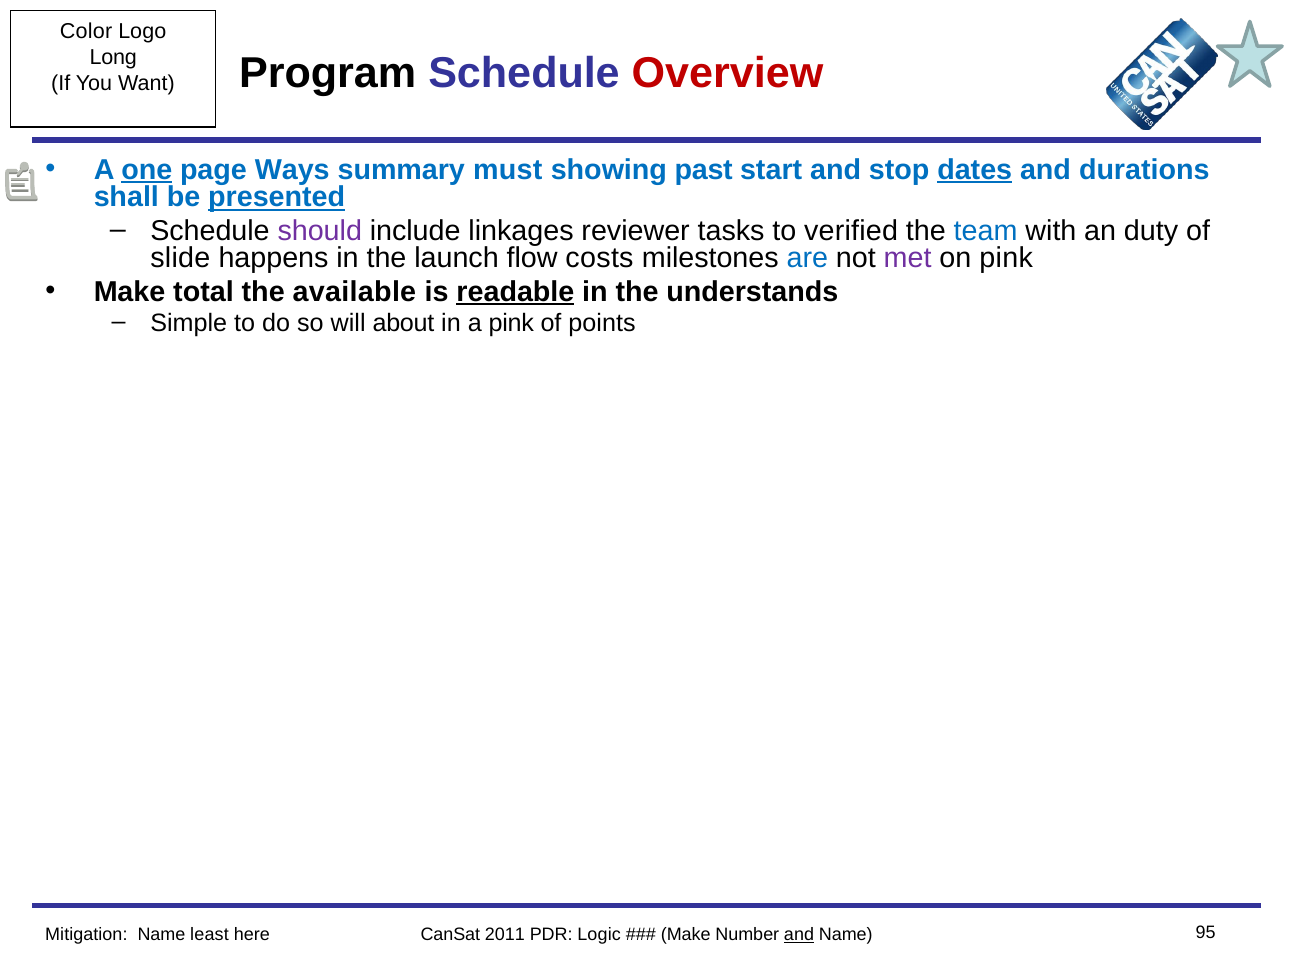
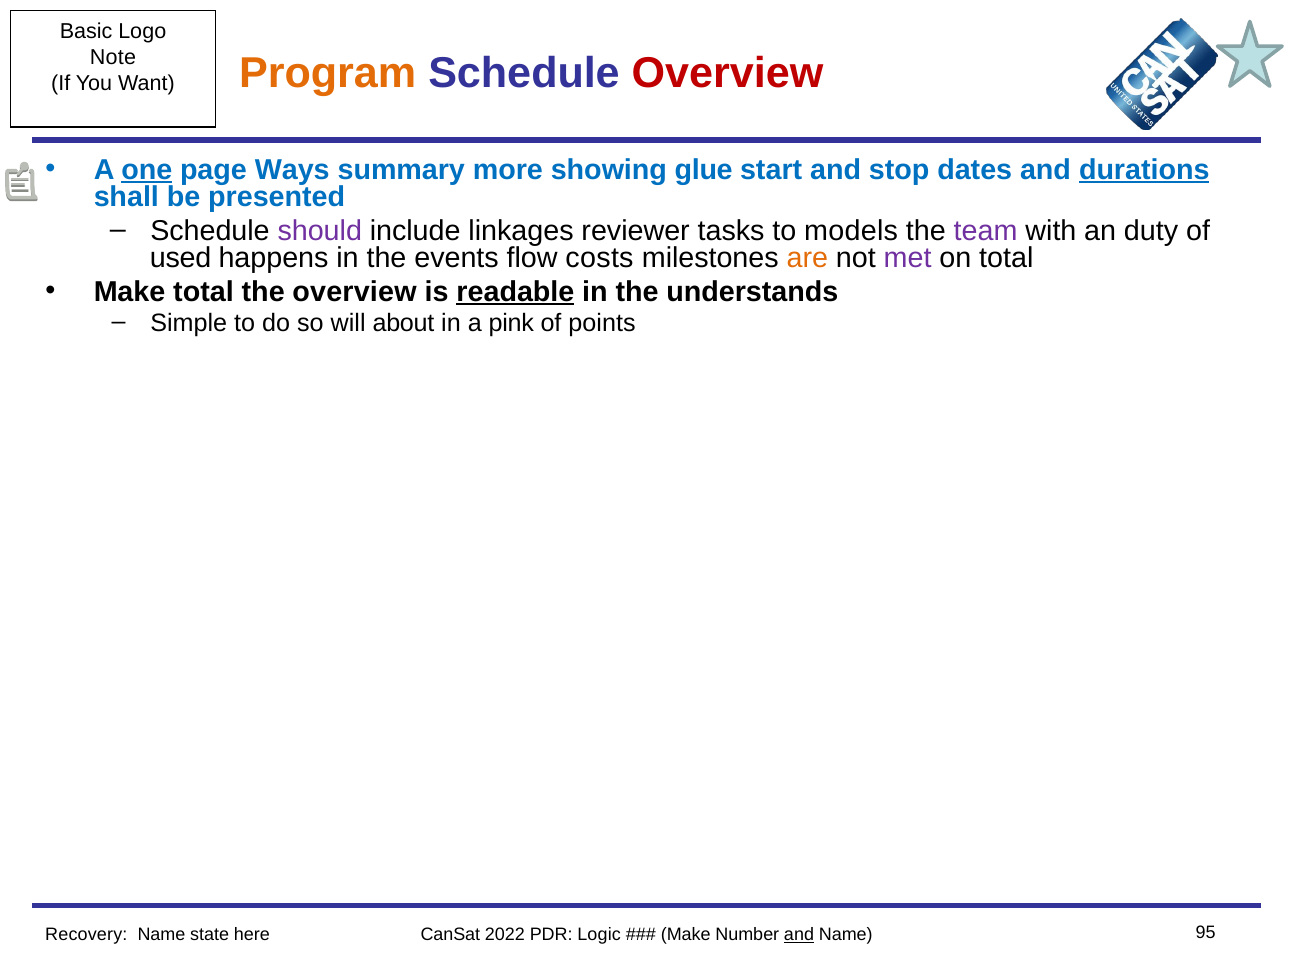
Color: Color -> Basic
Long: Long -> Note
Program colour: black -> orange
must: must -> more
past: past -> glue
dates underline: present -> none
durations underline: none -> present
presented underline: present -> none
verified: verified -> models
team colour: blue -> purple
slide: slide -> used
launch: launch -> events
are colour: blue -> orange
on pink: pink -> total
the available: available -> overview
Mitigation: Mitigation -> Recovery
least: least -> state
2011: 2011 -> 2022
